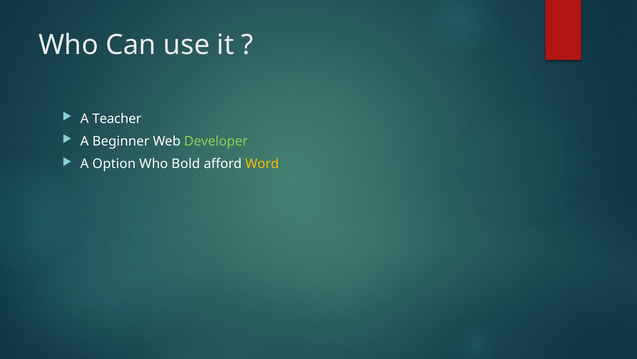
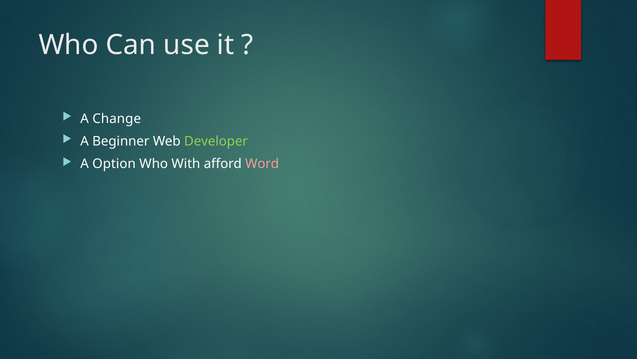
Teacher: Teacher -> Change
Bold: Bold -> With
Word colour: yellow -> pink
